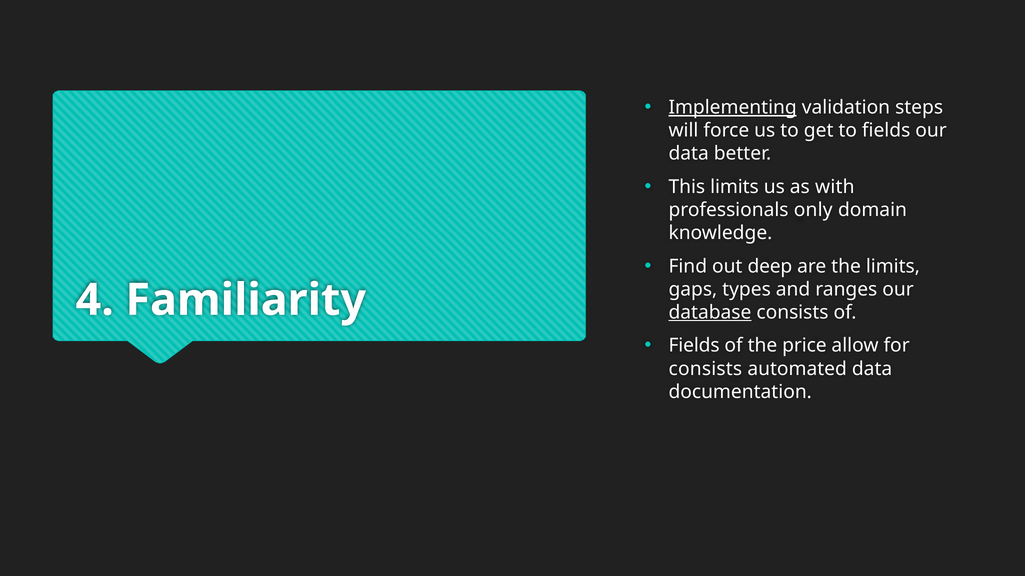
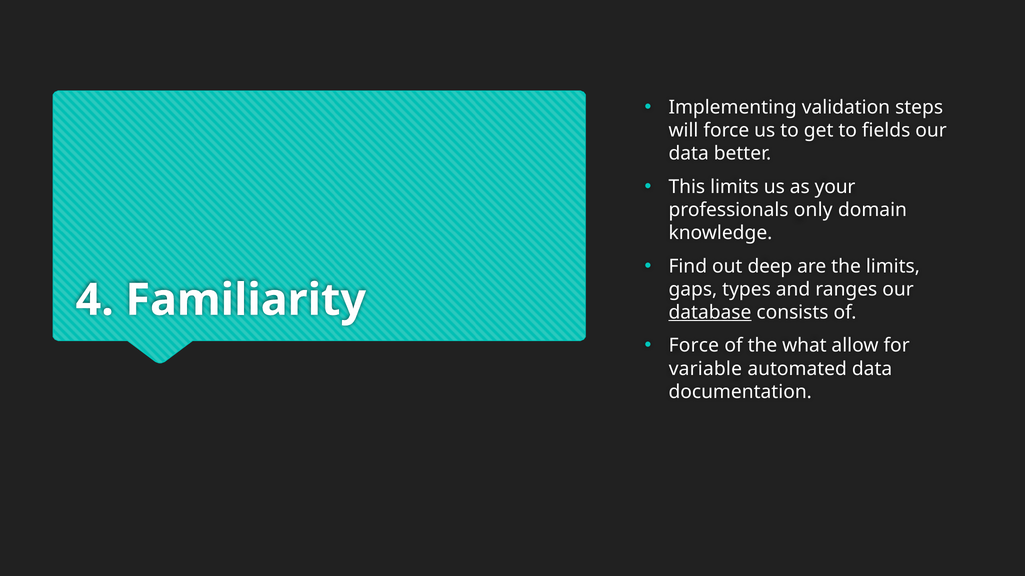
Implementing underline: present -> none
with: with -> your
Fields at (694, 346): Fields -> Force
price: price -> what
consists at (705, 369): consists -> variable
